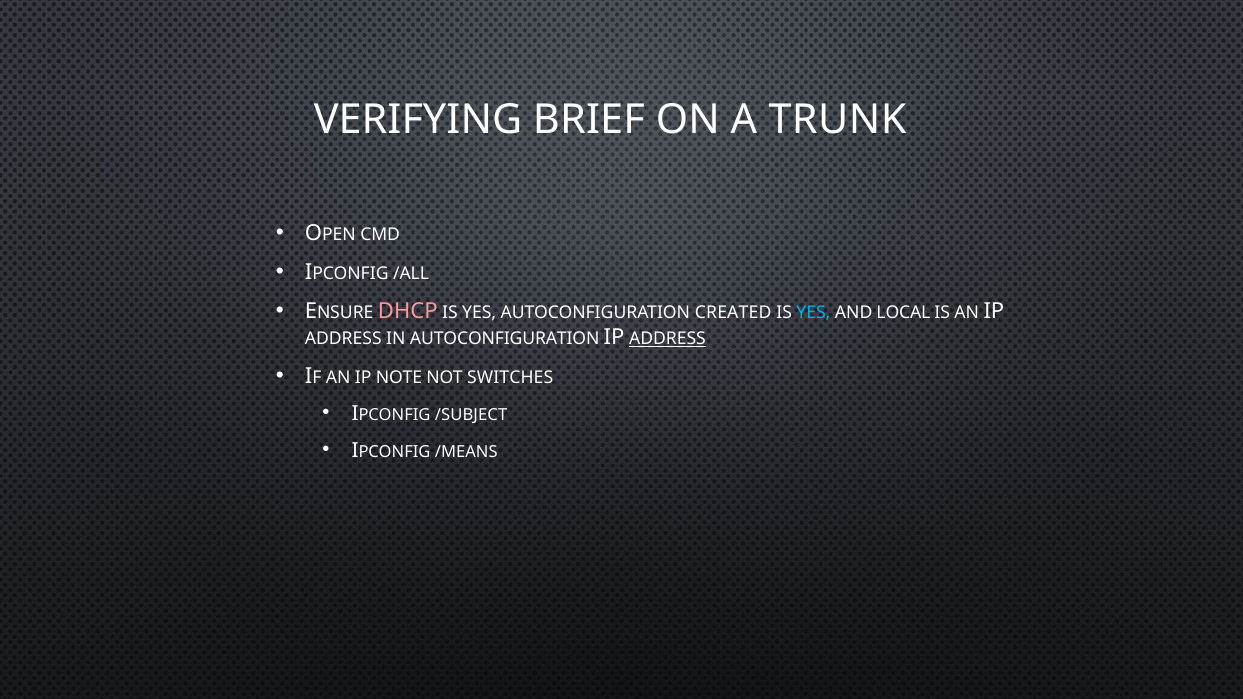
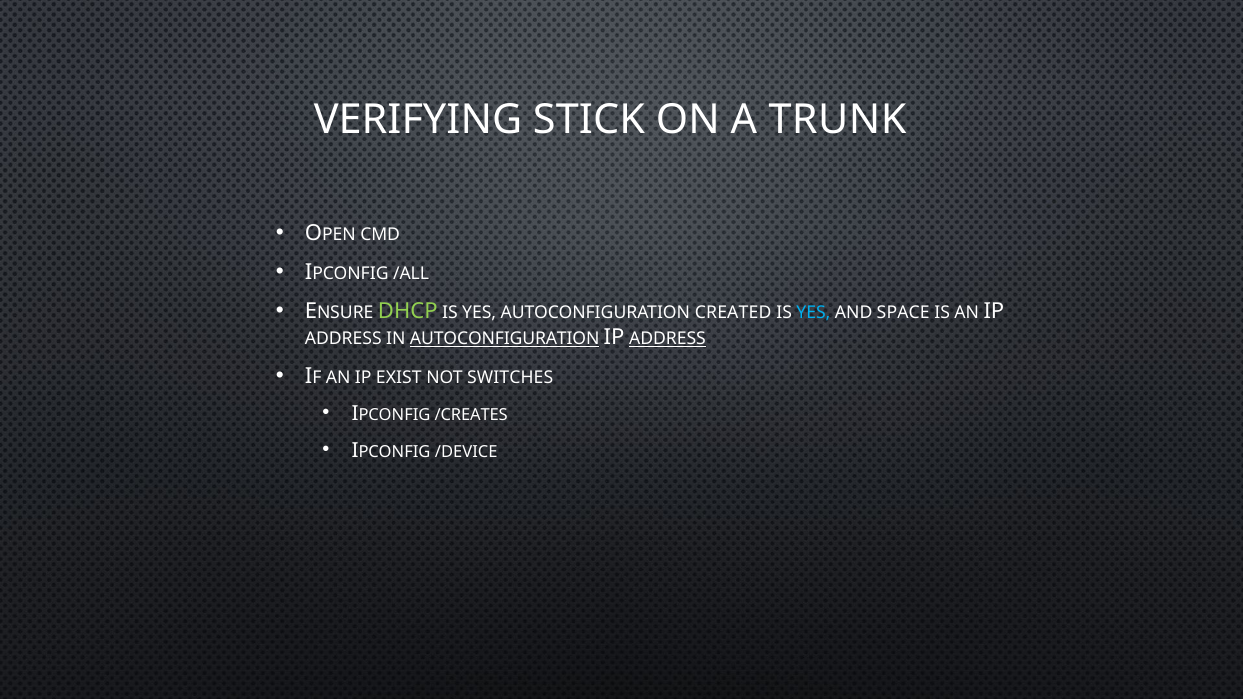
BRIEF: BRIEF -> STICK
DHCP colour: pink -> light green
LOCAL: LOCAL -> SPACE
AUTOCONFIGURATION at (505, 339) underline: none -> present
NOTE: NOTE -> EXIST
/SUBJECT: /SUBJECT -> /CREATES
/MEANS: /MEANS -> /DEVICE
